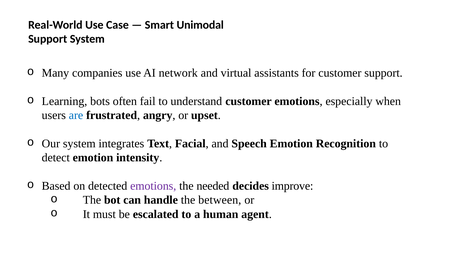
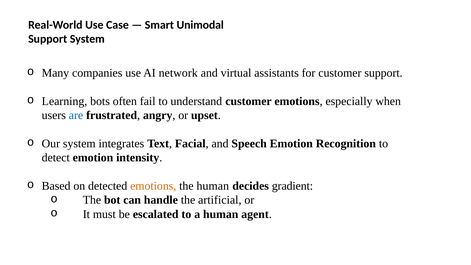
emotions at (153, 186) colour: purple -> orange
the needed: needed -> human
improve: improve -> gradient
between: between -> artificial
